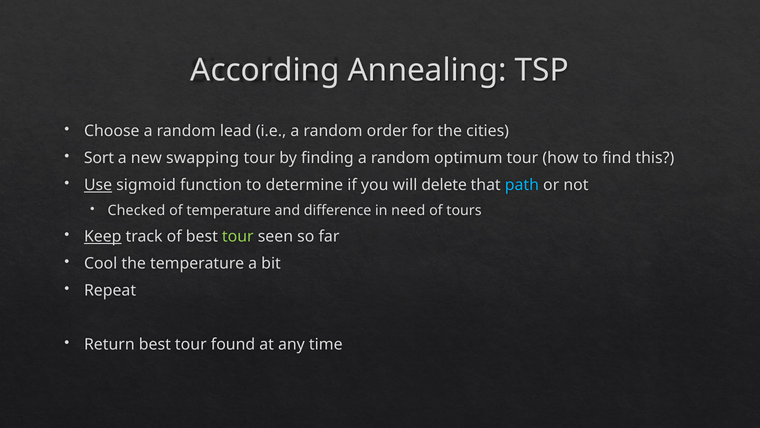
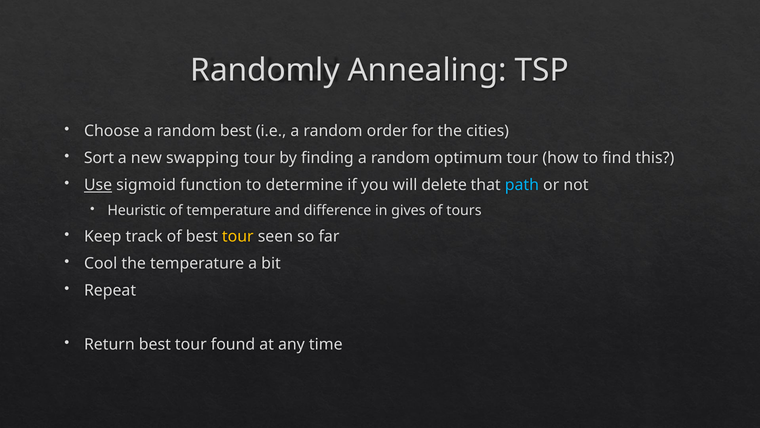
According: According -> Randomly
random lead: lead -> best
Checked: Checked -> Heuristic
need: need -> gives
Keep underline: present -> none
tour at (238, 236) colour: light green -> yellow
